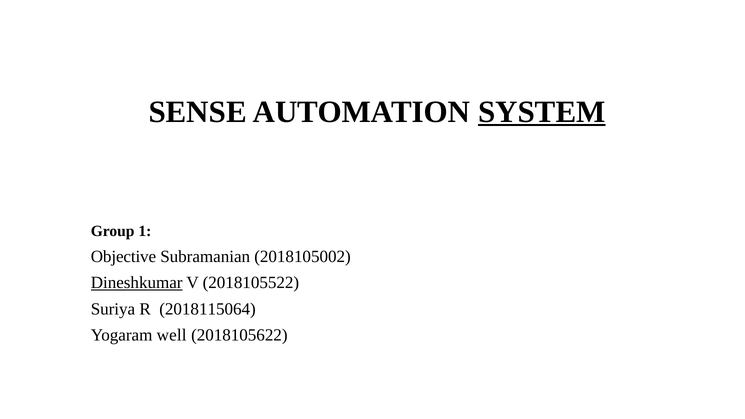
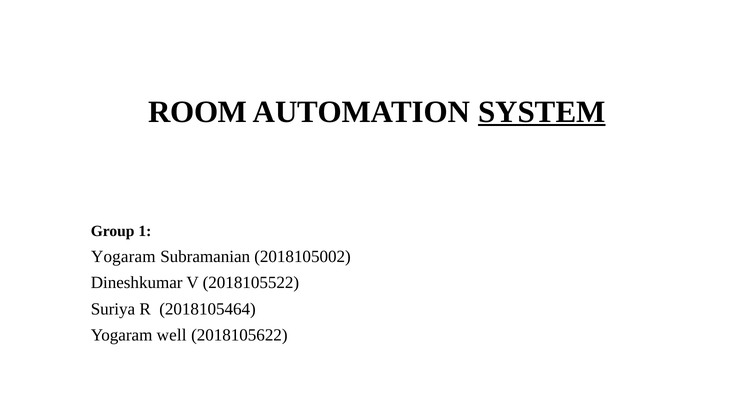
SENSE: SENSE -> ROOM
Objective at (123, 257): Objective -> Yogaram
Dineshkumar underline: present -> none
2018115064: 2018115064 -> 2018105464
